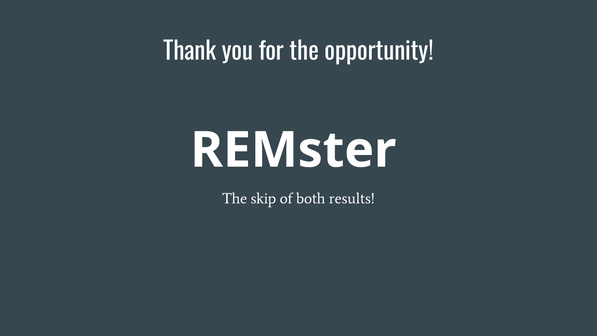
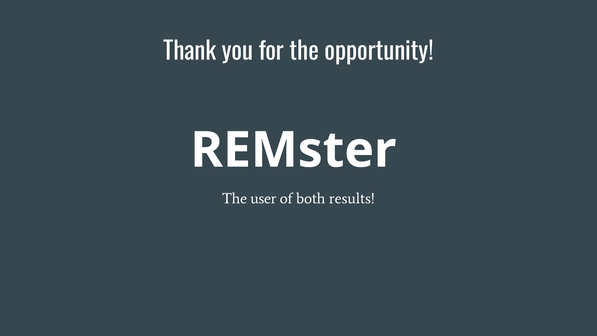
skip: skip -> user
